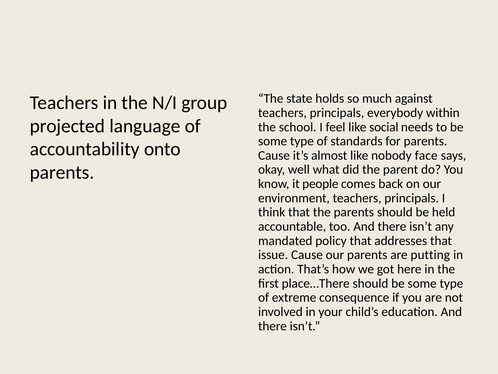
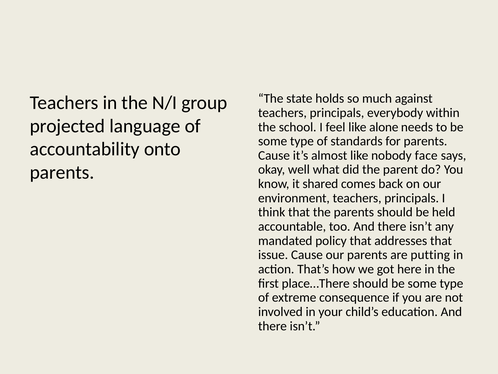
social: social -> alone
people: people -> shared
